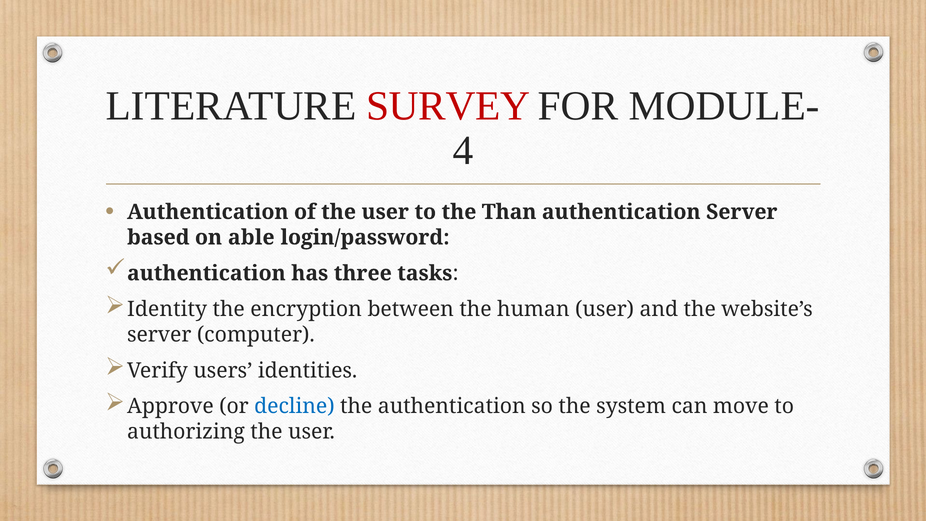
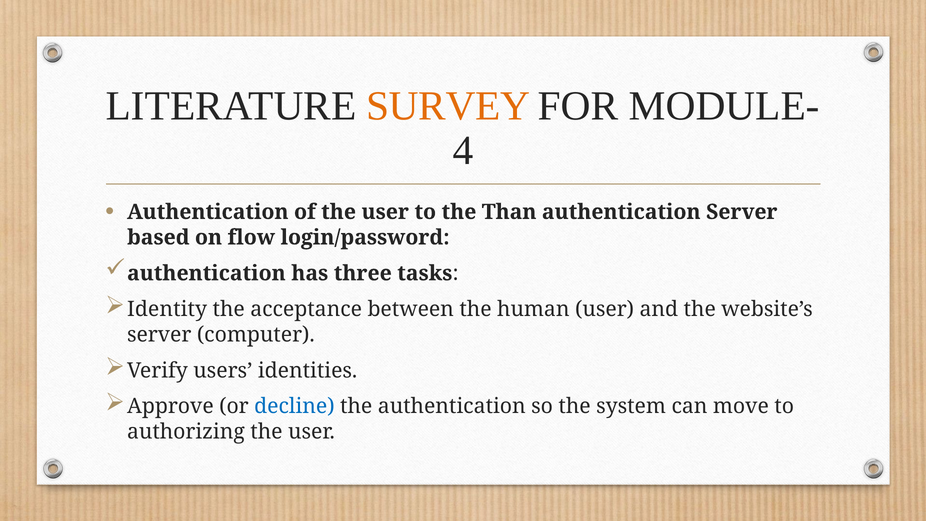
SURVEY colour: red -> orange
able: able -> flow
encryption: encryption -> acceptance
